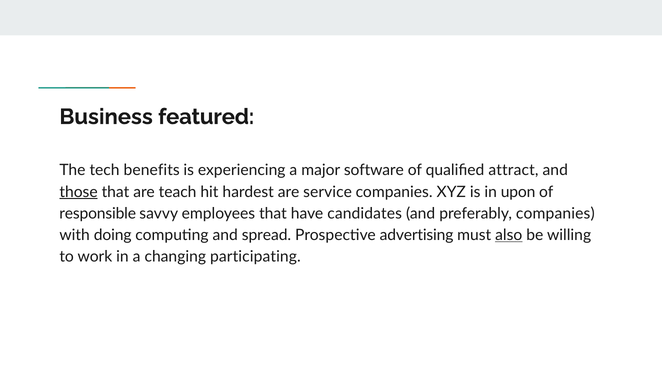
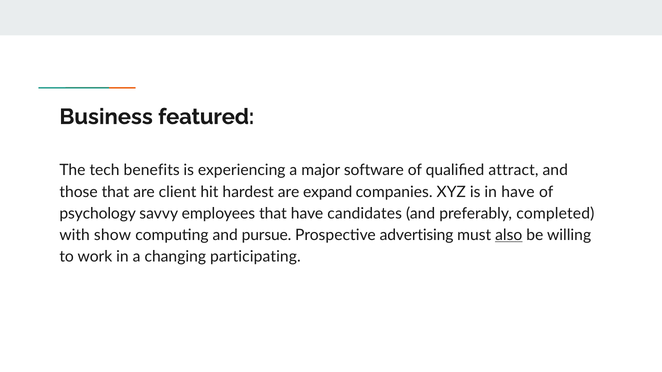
those underline: present -> none
teach: teach -> client
service: service -> expand
in upon: upon -> have
responsible: responsible -> psychology
preferably companies: companies -> completed
doing: doing -> show
spread: spread -> pursue
